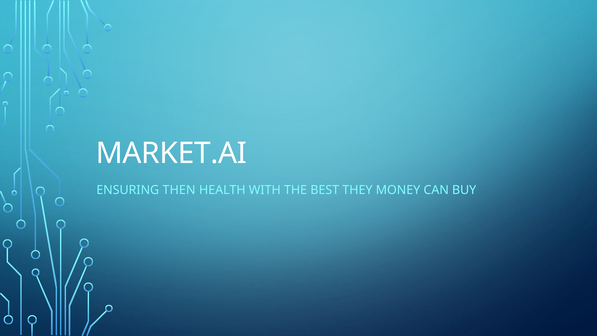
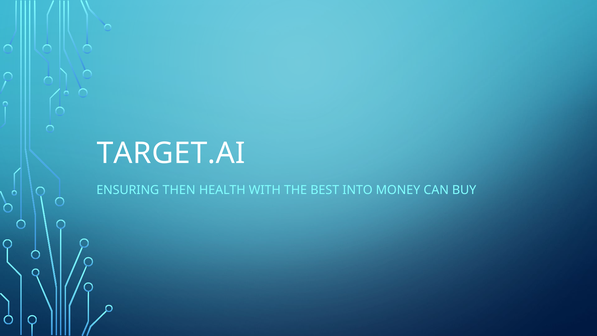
MARKET.AI: MARKET.AI -> TARGET.AI
THEY: THEY -> INTO
